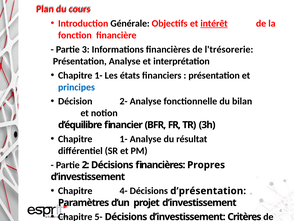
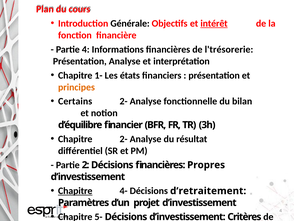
Partie 3: 3 -> 4
principes colour: blue -> orange
Décision: Décision -> Certains
1- at (124, 139): 1- -> 2-
Chapitre at (75, 190) underline: none -> present
d’présentation: d’présentation -> d’retraitement
